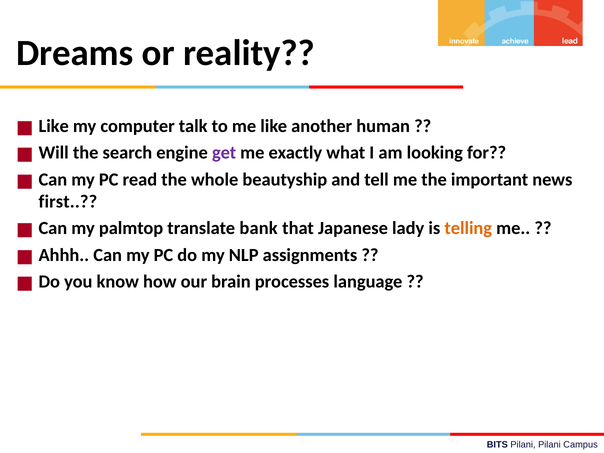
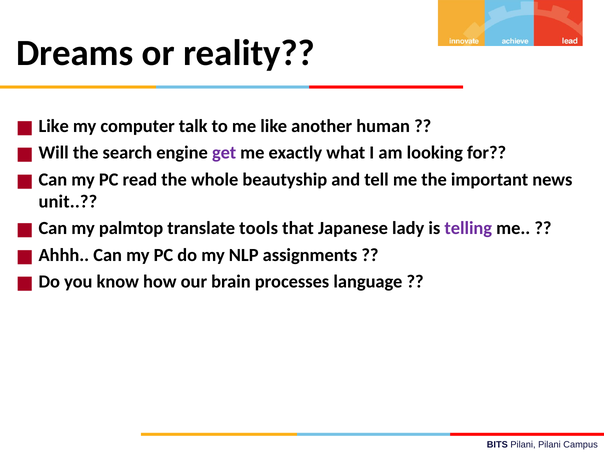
first: first -> unit
bank: bank -> tools
telling colour: orange -> purple
